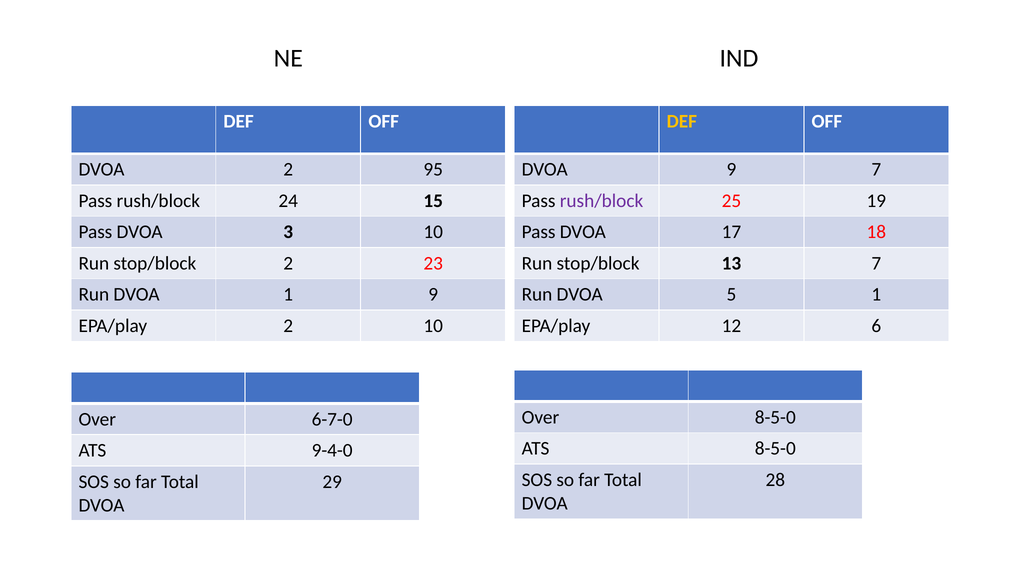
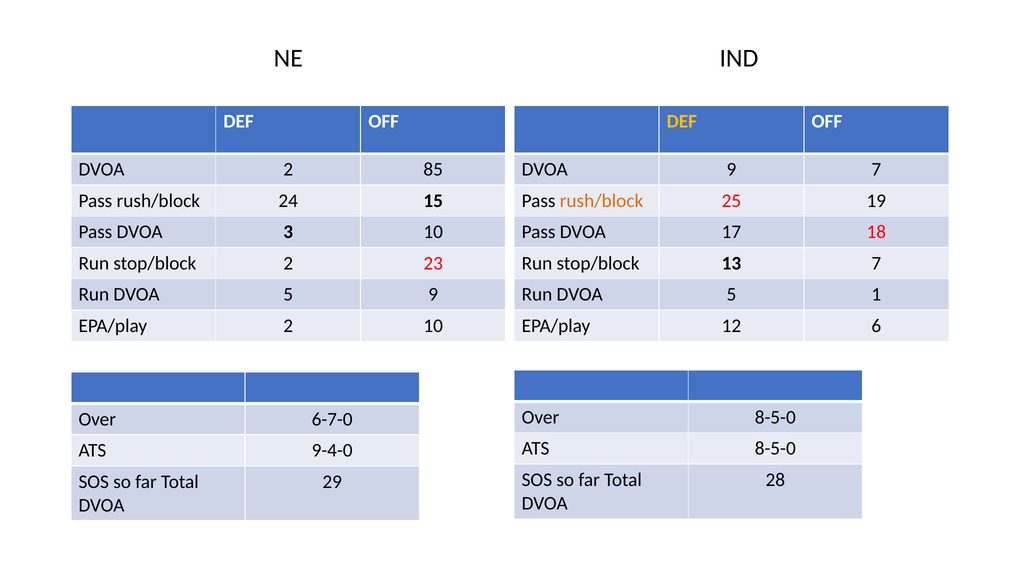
95: 95 -> 85
rush/block at (602, 201) colour: purple -> orange
1 at (288, 295): 1 -> 5
